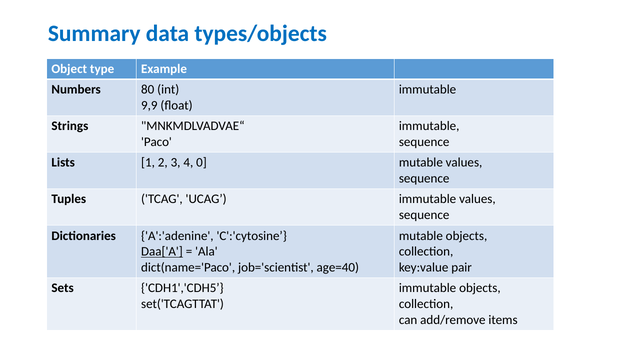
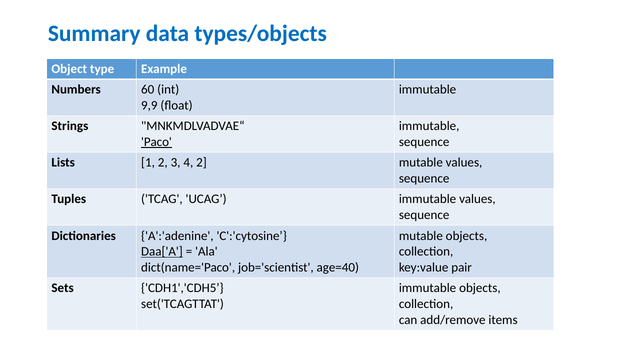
80: 80 -> 60
Paco underline: none -> present
4 0: 0 -> 2
